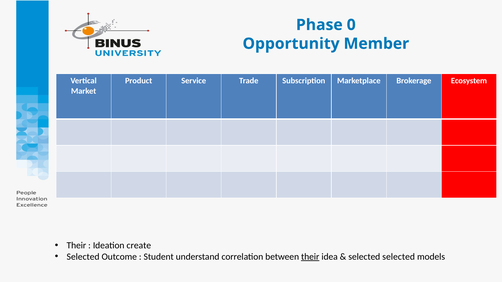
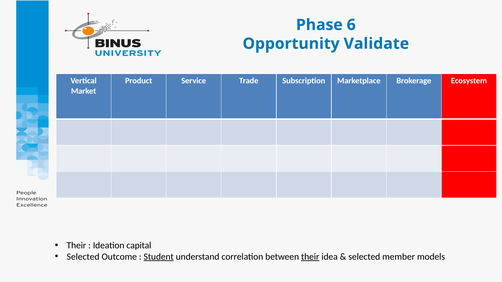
0: 0 -> 6
Member: Member -> Validate
create: create -> capital
Student underline: none -> present
selected selected: selected -> member
